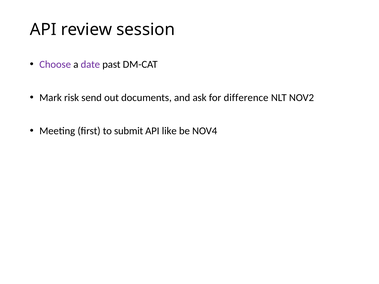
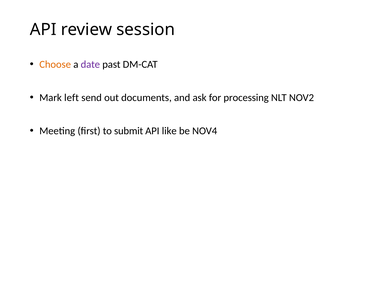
Choose colour: purple -> orange
risk: risk -> left
difference: difference -> processing
